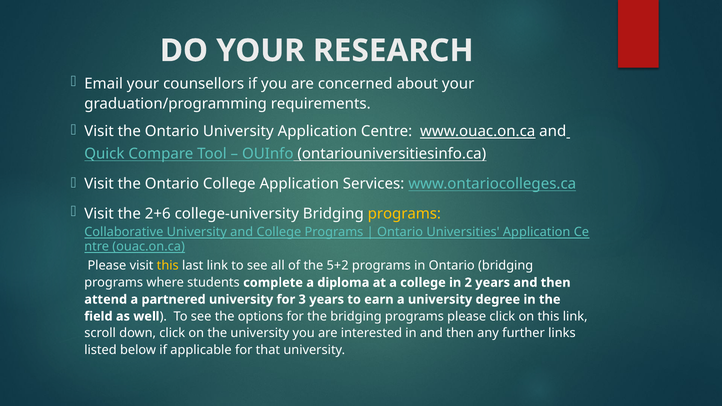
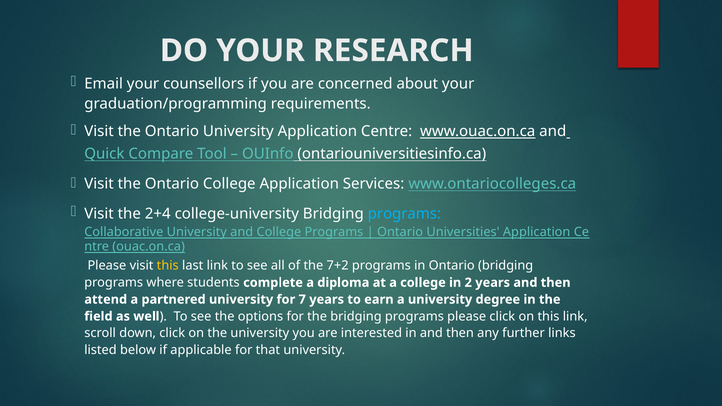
2+6: 2+6 -> 2+4
programs at (404, 214) colour: yellow -> light blue
5+2: 5+2 -> 7+2
3: 3 -> 7
